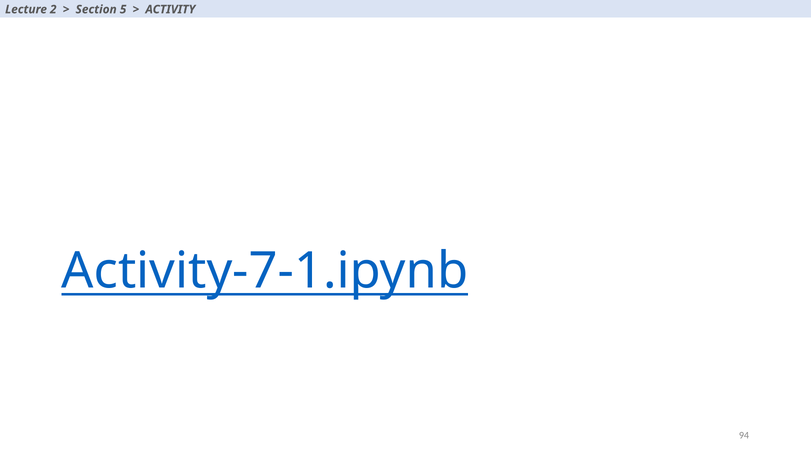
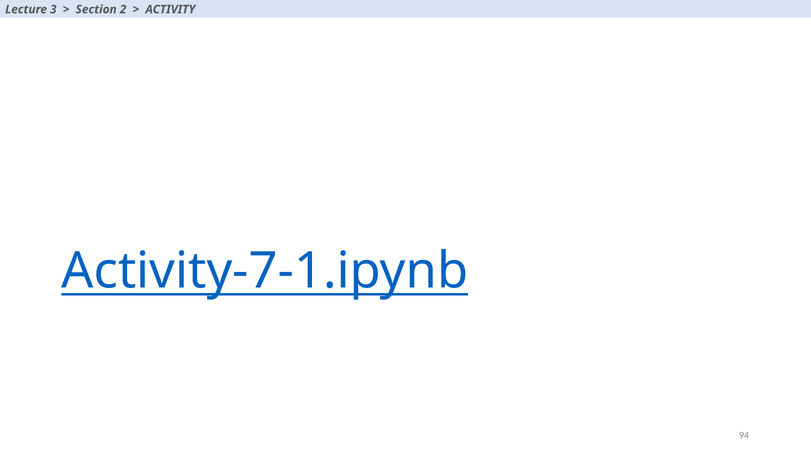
2: 2 -> 3
5: 5 -> 2
